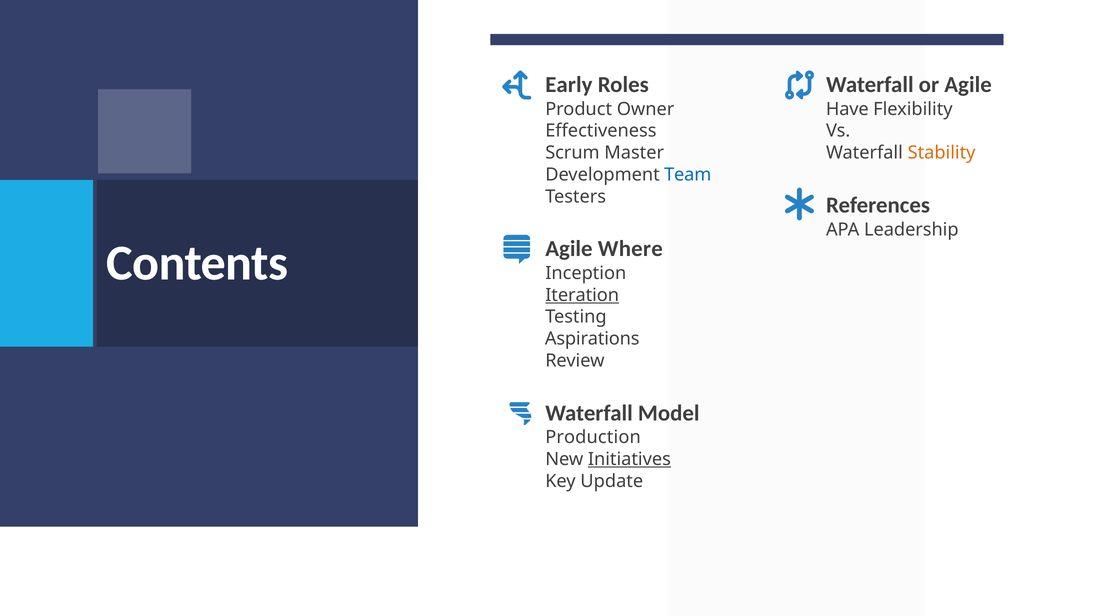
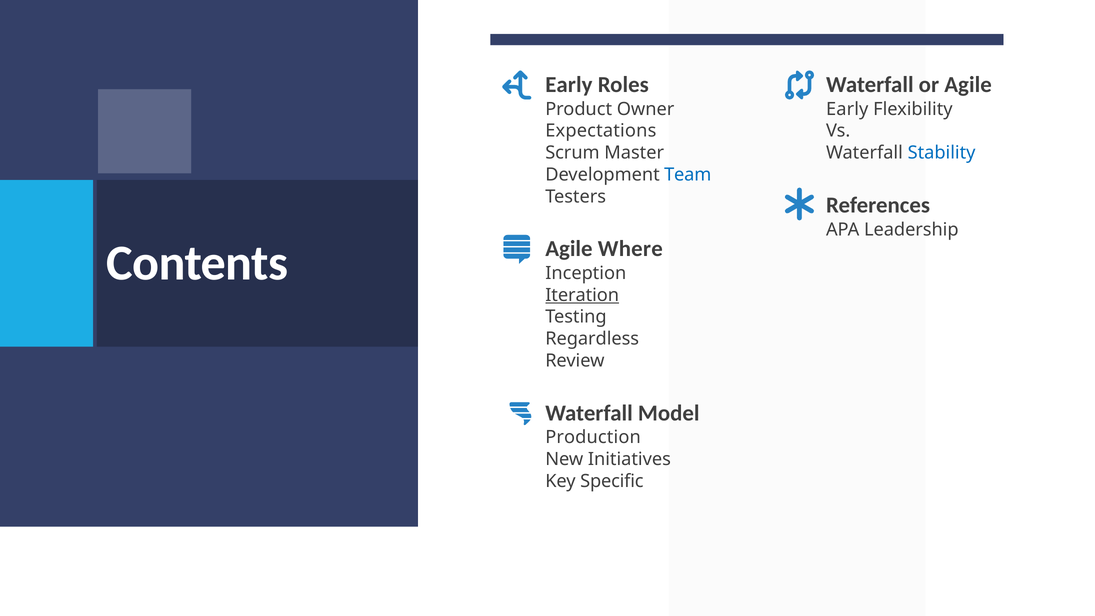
Have at (847, 109): Have -> Early
Effectiveness: Effectiveness -> Expectations
Stability colour: orange -> blue
Aspirations: Aspirations -> Regardless
Initiatives underline: present -> none
Update: Update -> Specific
